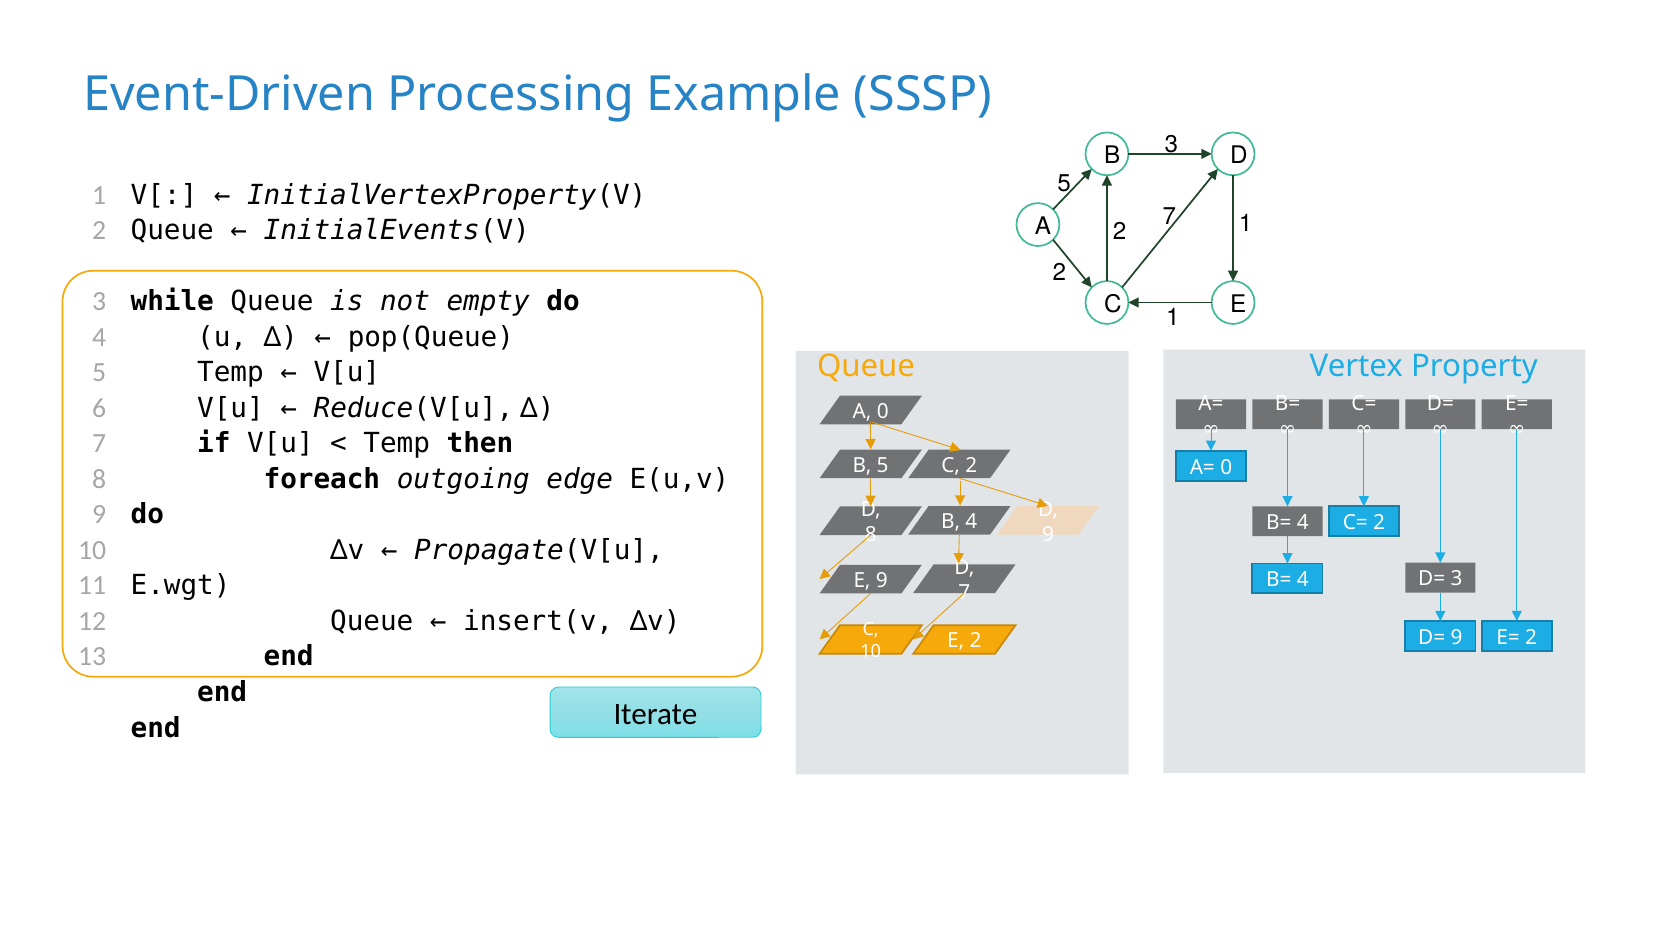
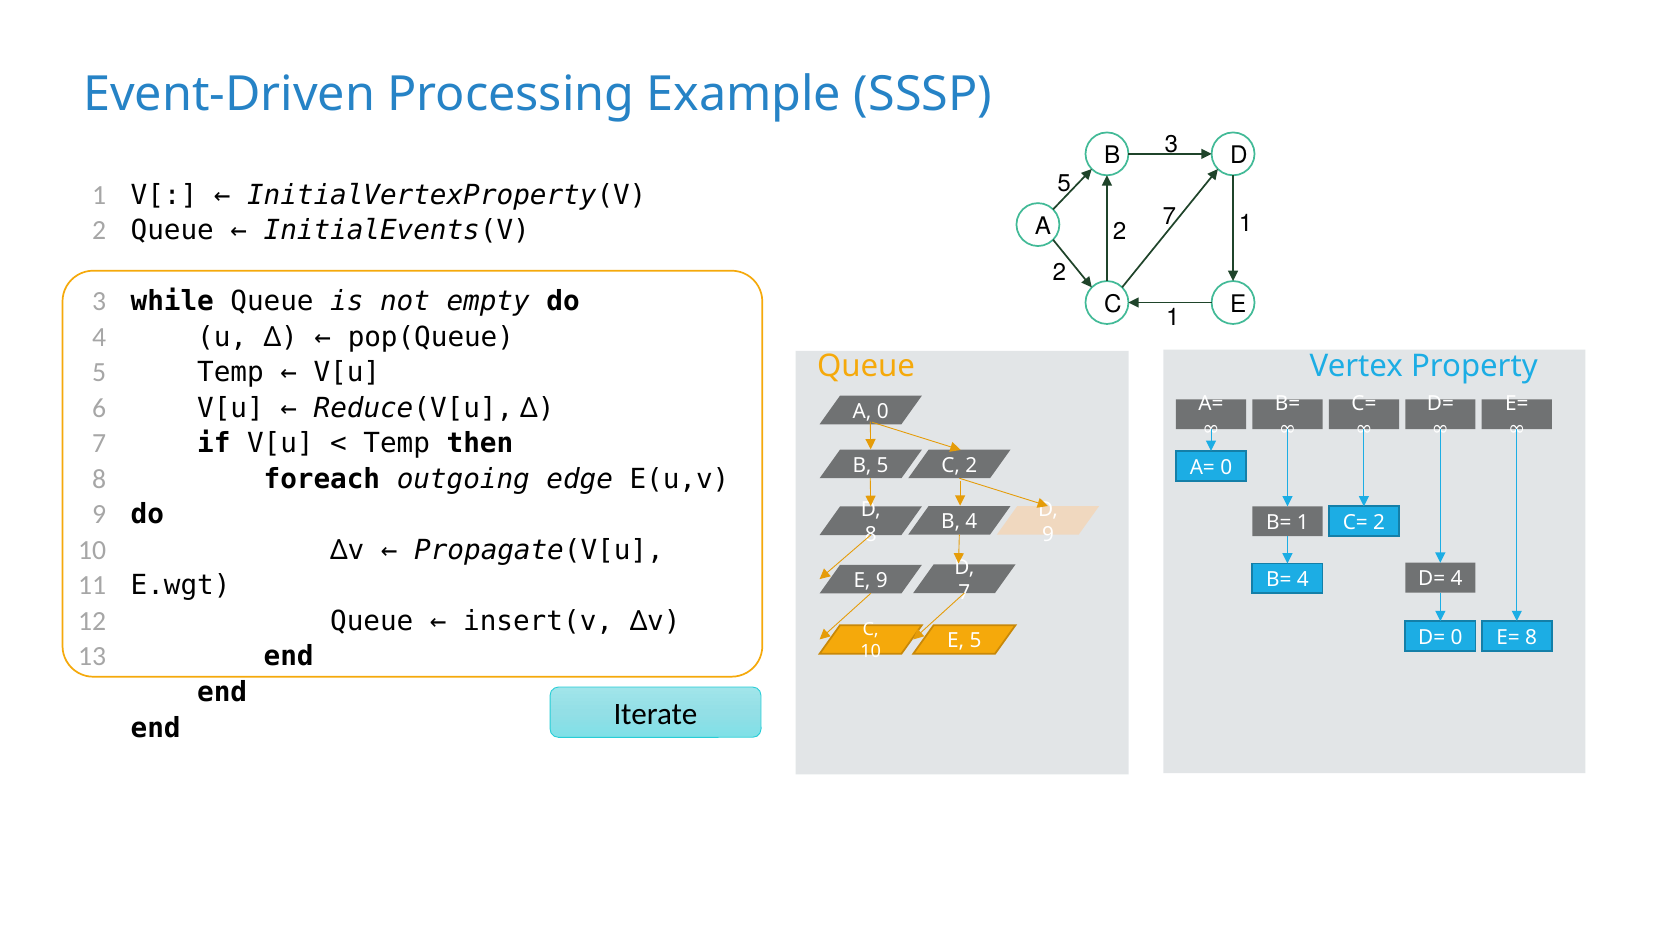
4 at (1303, 523): 4 -> 1
D= 3: 3 -> 4
E= 2: 2 -> 8
10 E 2: 2 -> 5
D= 9: 9 -> 0
